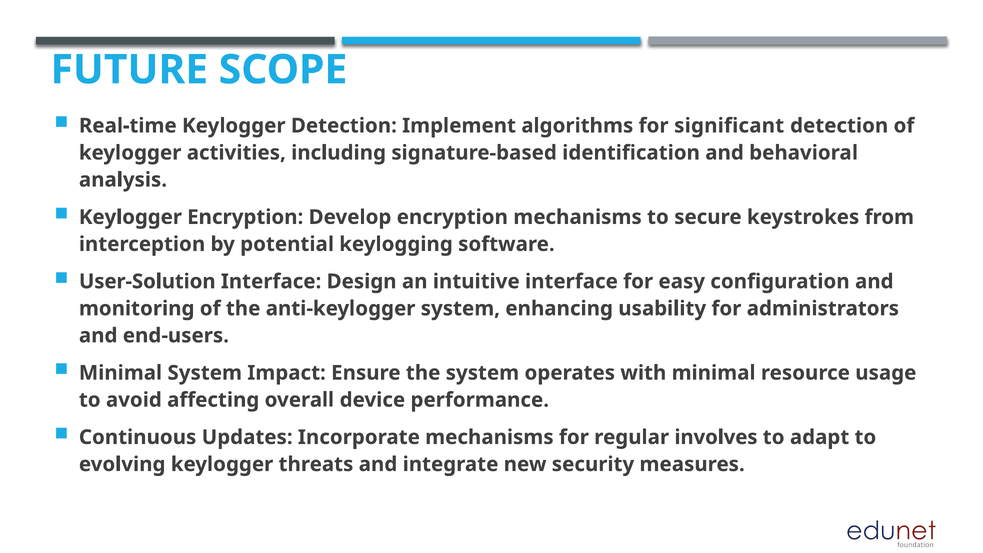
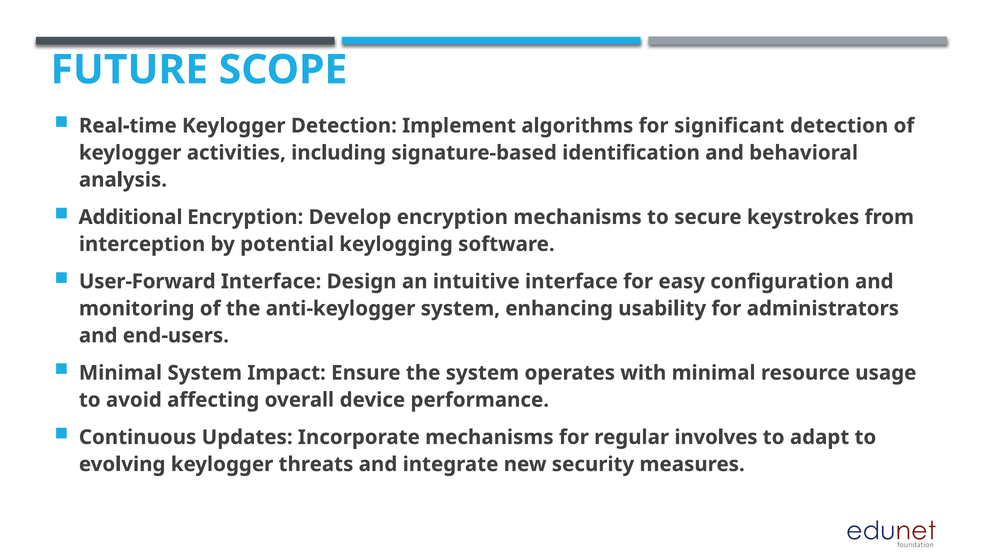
Keylogger at (130, 217): Keylogger -> Additional
User-Solution: User-Solution -> User-Forward
